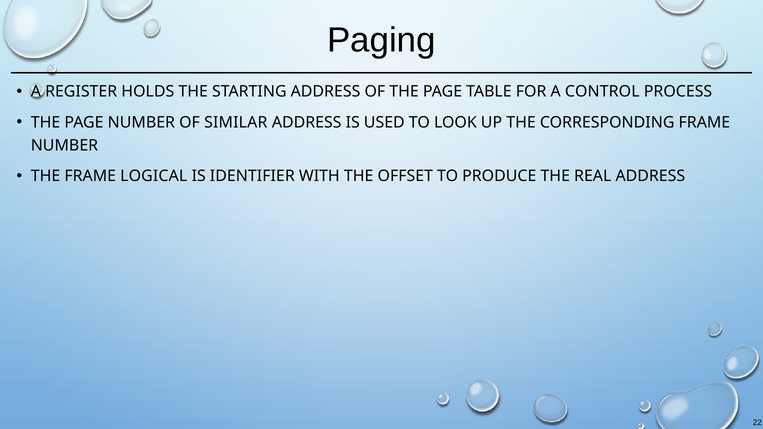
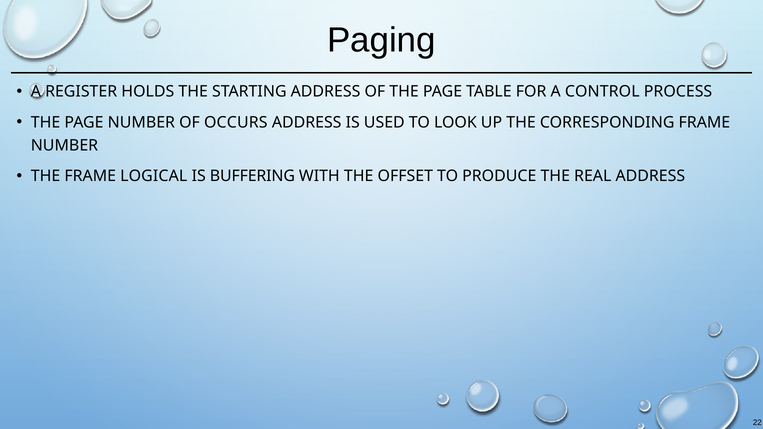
SIMILAR: SIMILAR -> OCCURS
IDENTIFIER: IDENTIFIER -> BUFFERING
